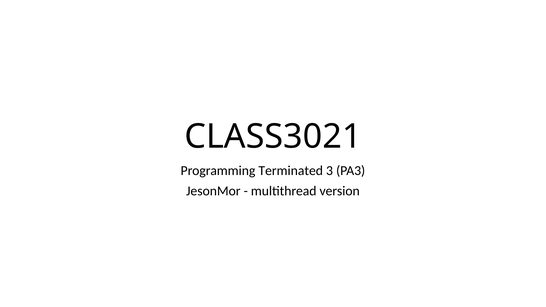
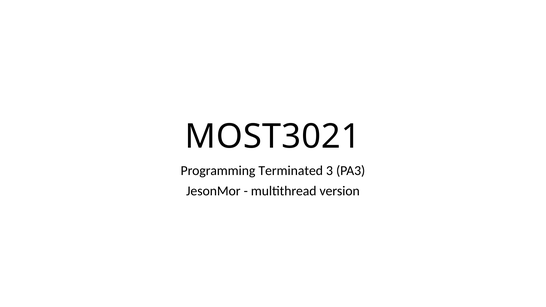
CLASS3021: CLASS3021 -> MOST3021
